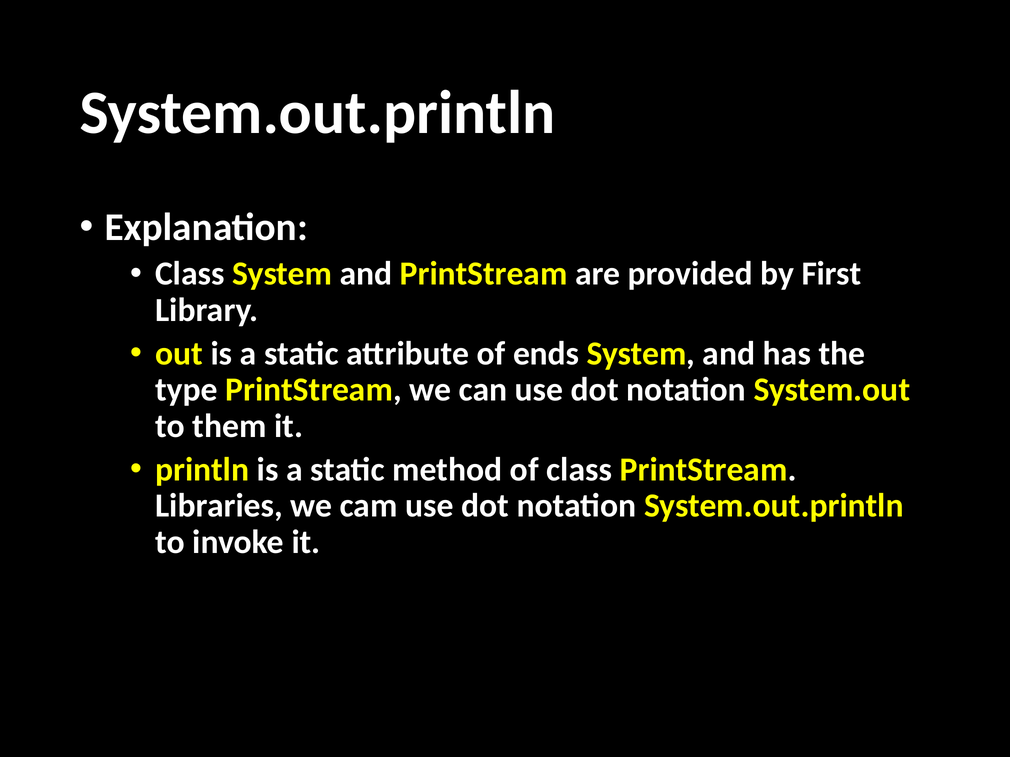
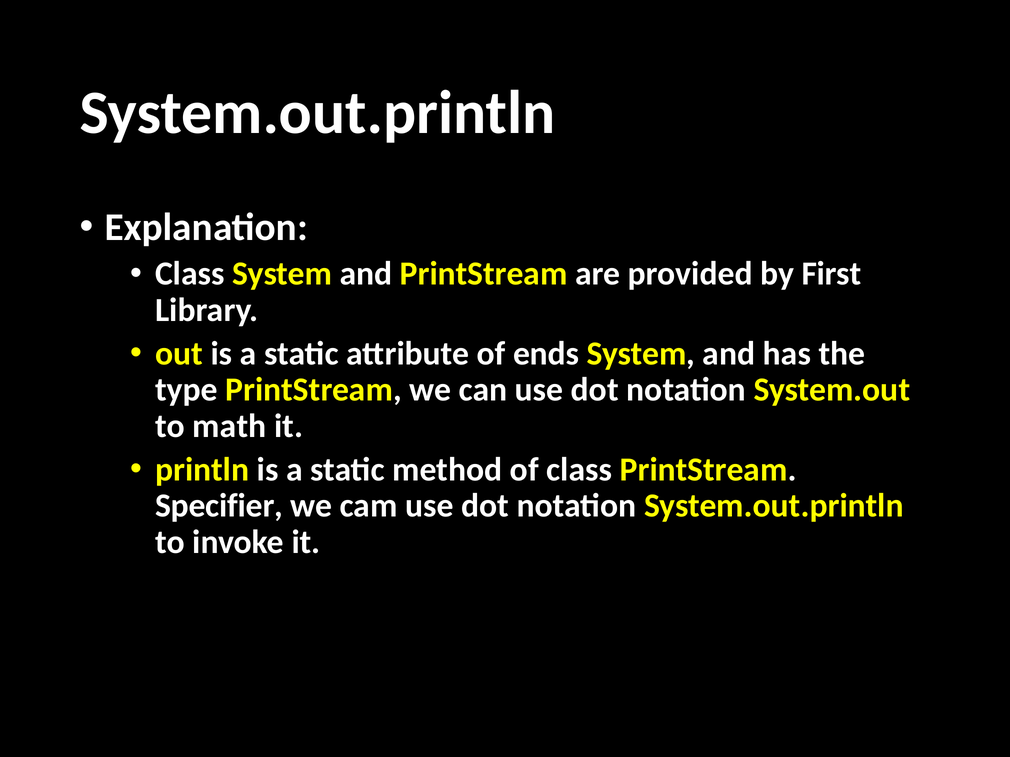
them: them -> math
Libraries: Libraries -> Specifier
